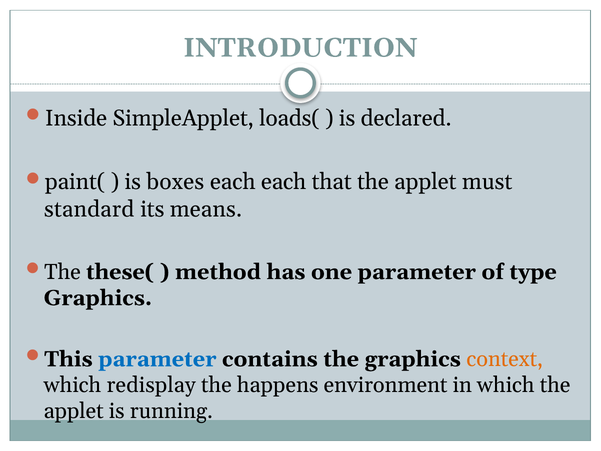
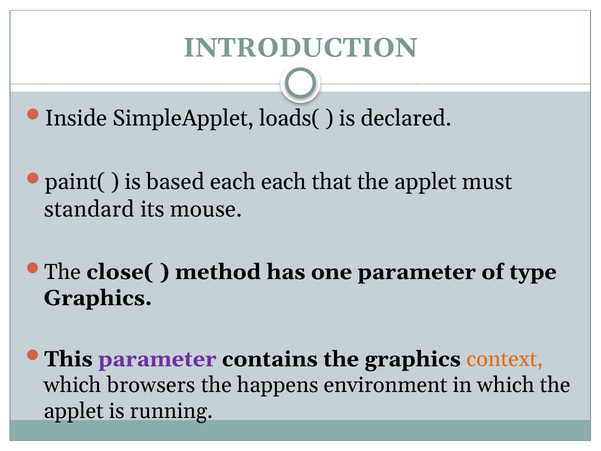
boxes: boxes -> based
means: means -> mouse
these(: these( -> close(
parameter at (157, 359) colour: blue -> purple
redisplay: redisplay -> browsers
